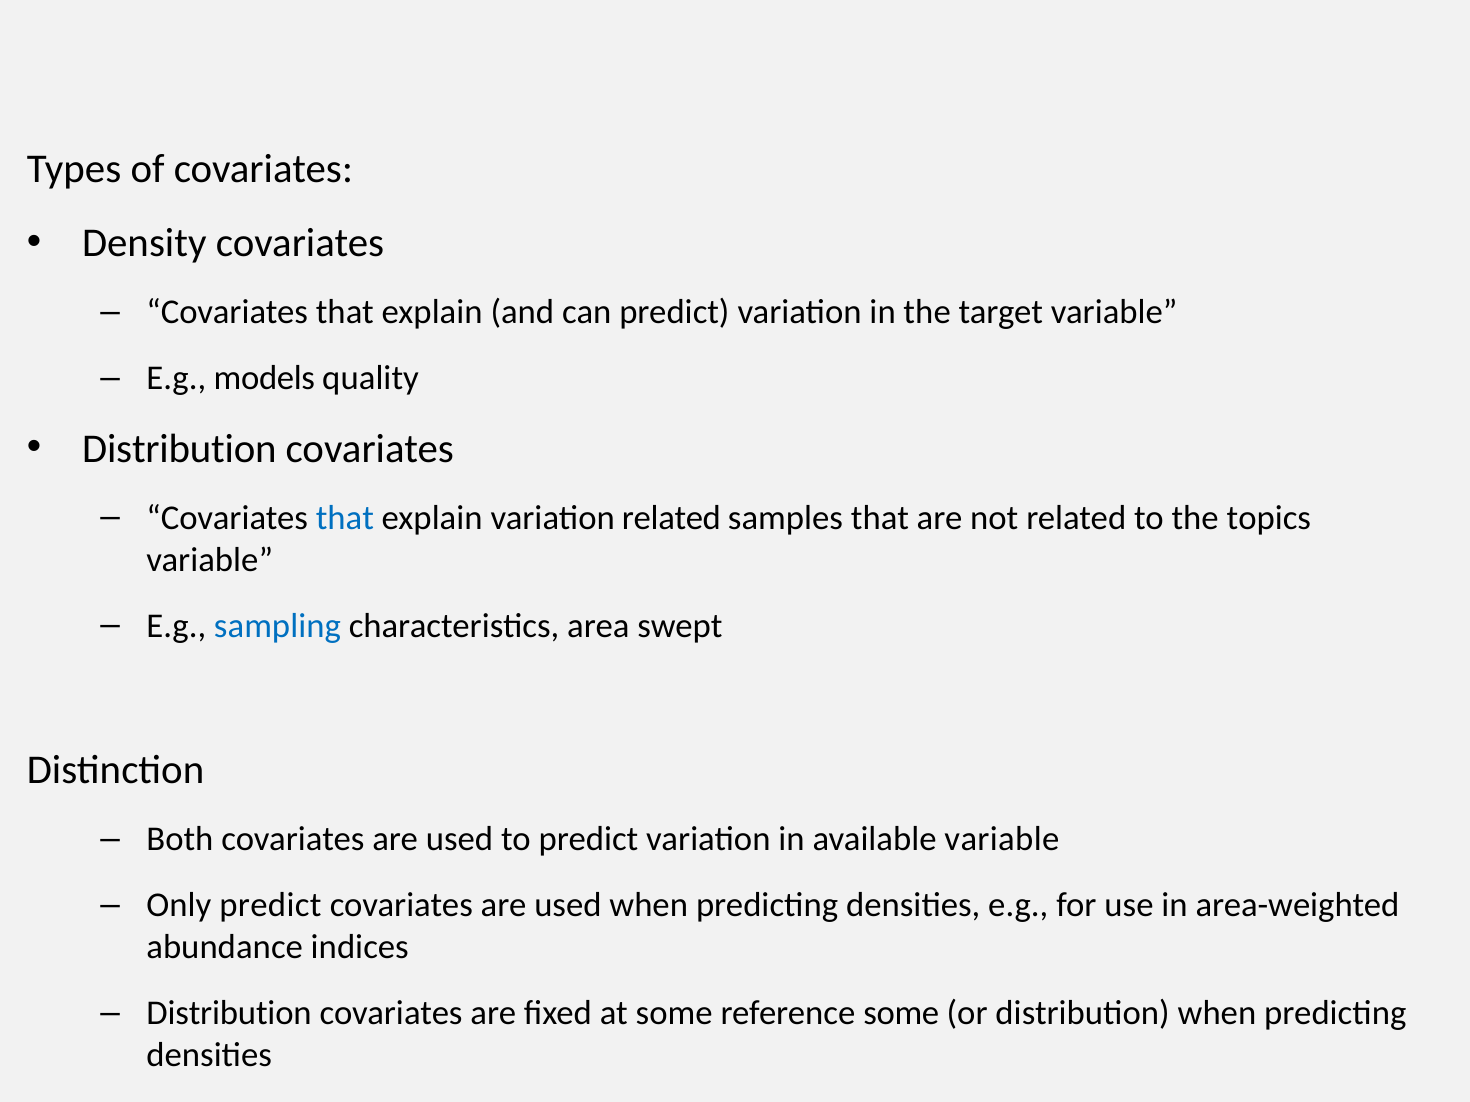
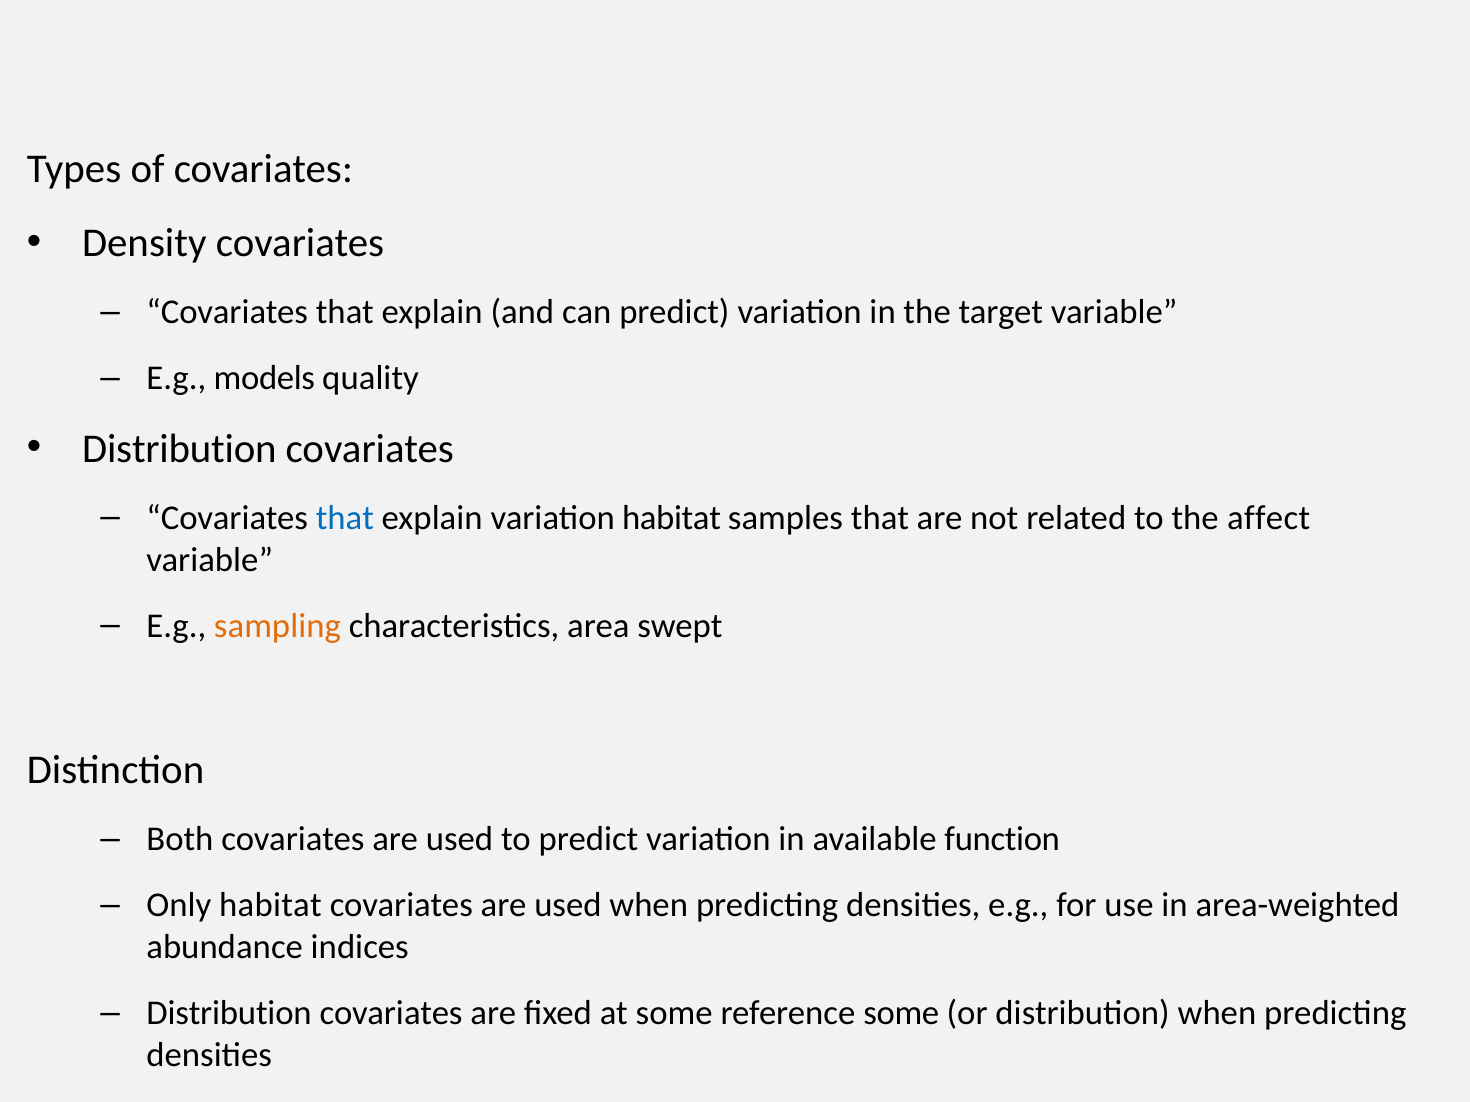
variation related: related -> habitat
topics: topics -> affect
sampling colour: blue -> orange
available variable: variable -> function
Only predict: predict -> habitat
